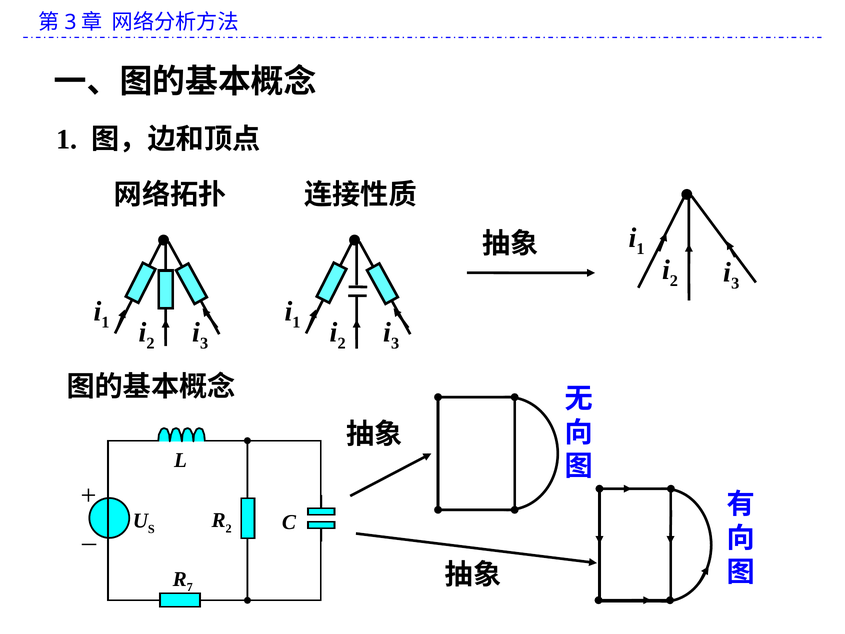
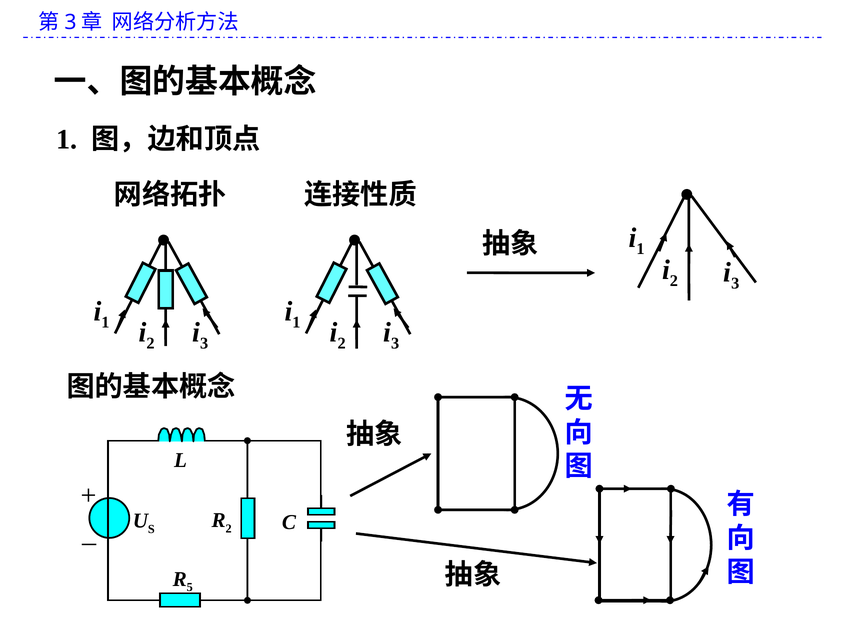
7: 7 -> 5
